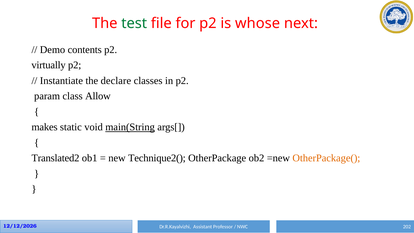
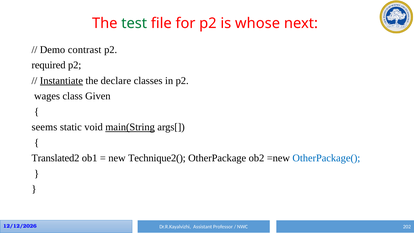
contents: contents -> contrast
virtually: virtually -> required
Instantiate underline: none -> present
param: param -> wages
Allow: Allow -> Given
makes: makes -> seems
OtherPackage( colour: orange -> blue
